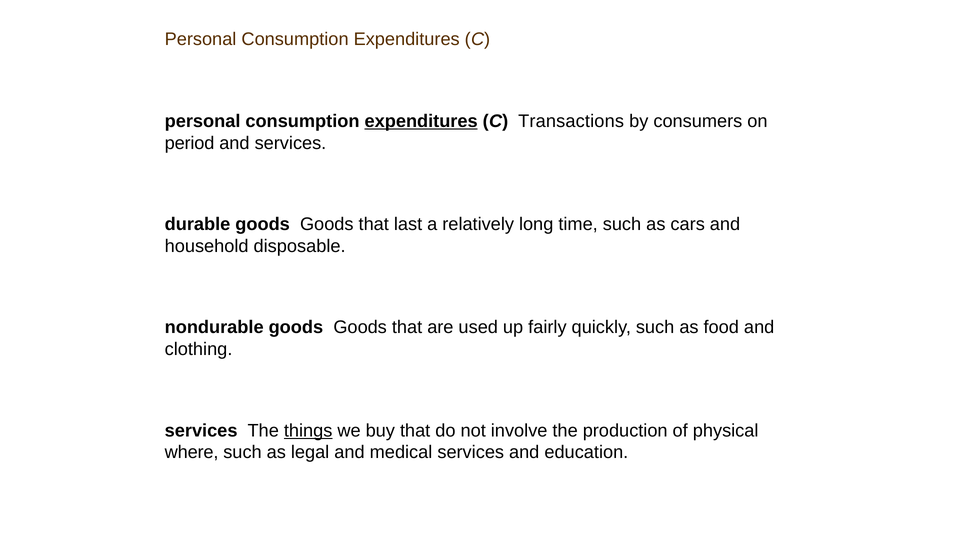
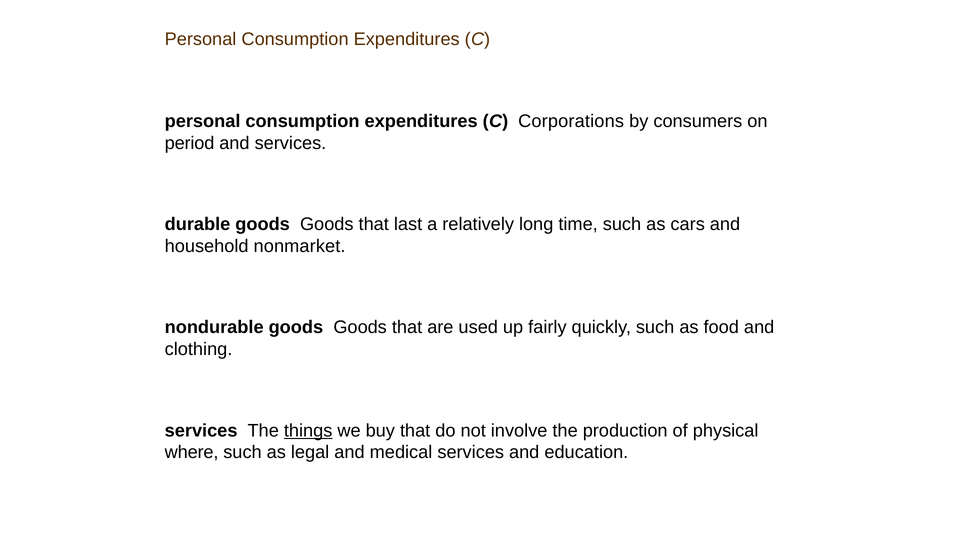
expenditures at (421, 121) underline: present -> none
Transactions: Transactions -> Corporations
disposable: disposable -> nonmarket
